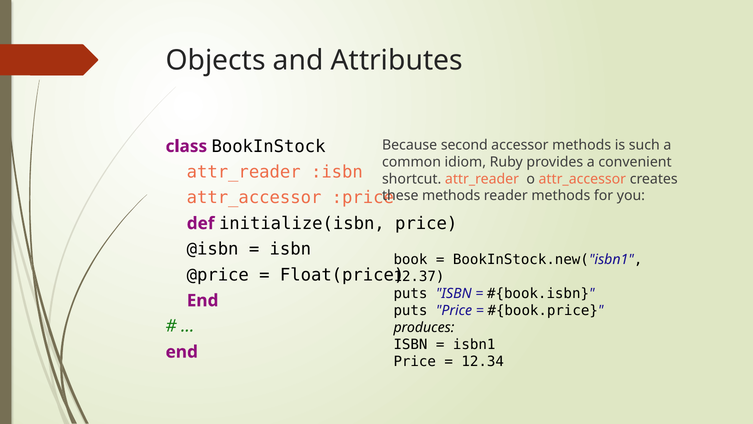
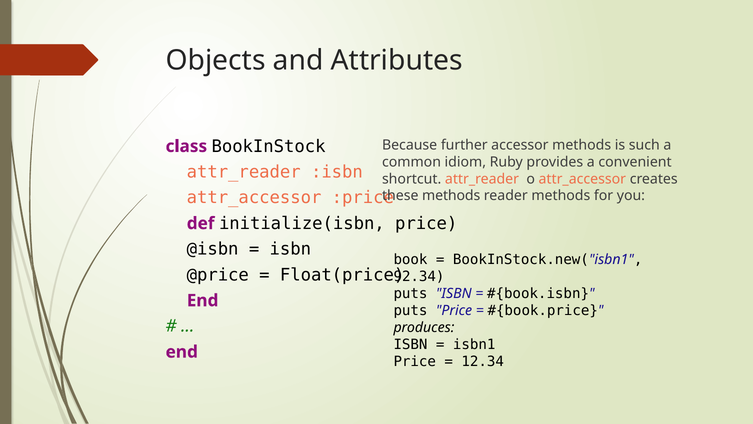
second: second -> further
12.37: 12.37 -> 92.34
